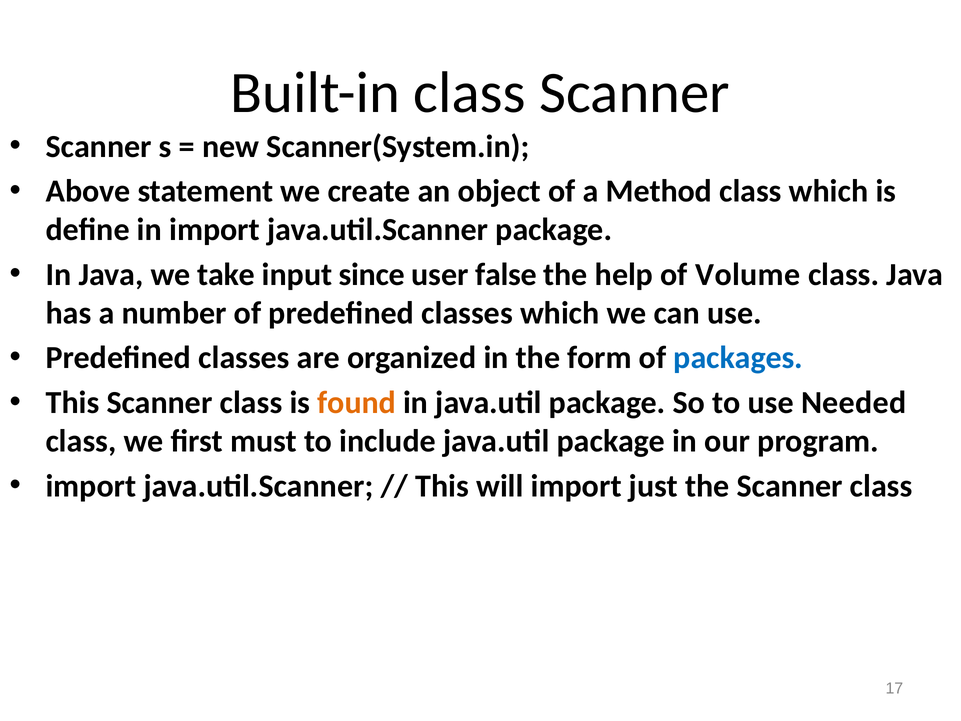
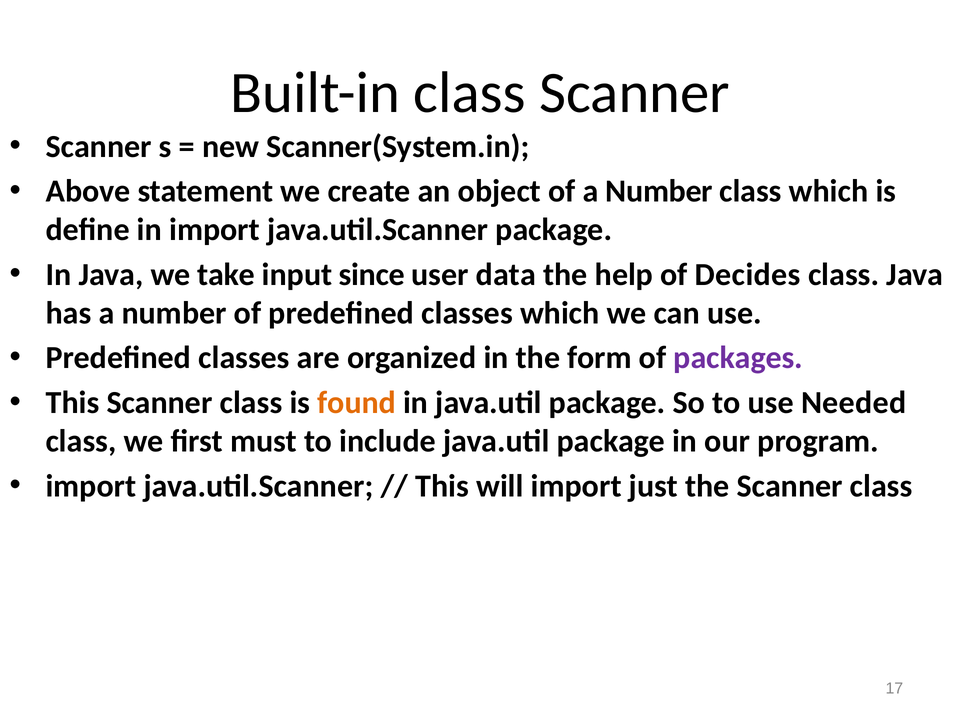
of a Method: Method -> Number
false: false -> data
Volume: Volume -> Decides
packages colour: blue -> purple
